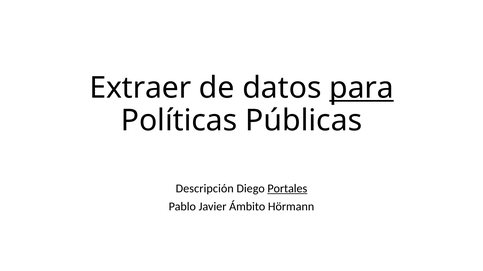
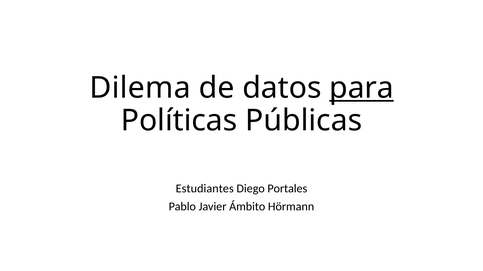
Extraer: Extraer -> Dilema
Descripción: Descripción -> Estudiantes
Portales underline: present -> none
